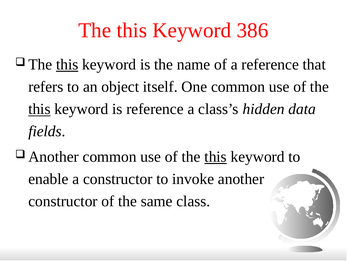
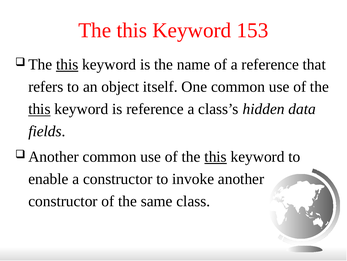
386: 386 -> 153
